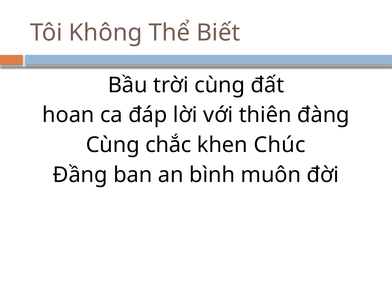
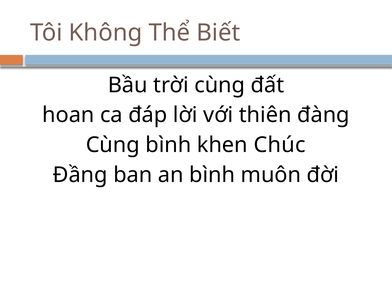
Cùng chắc: chắc -> bình
